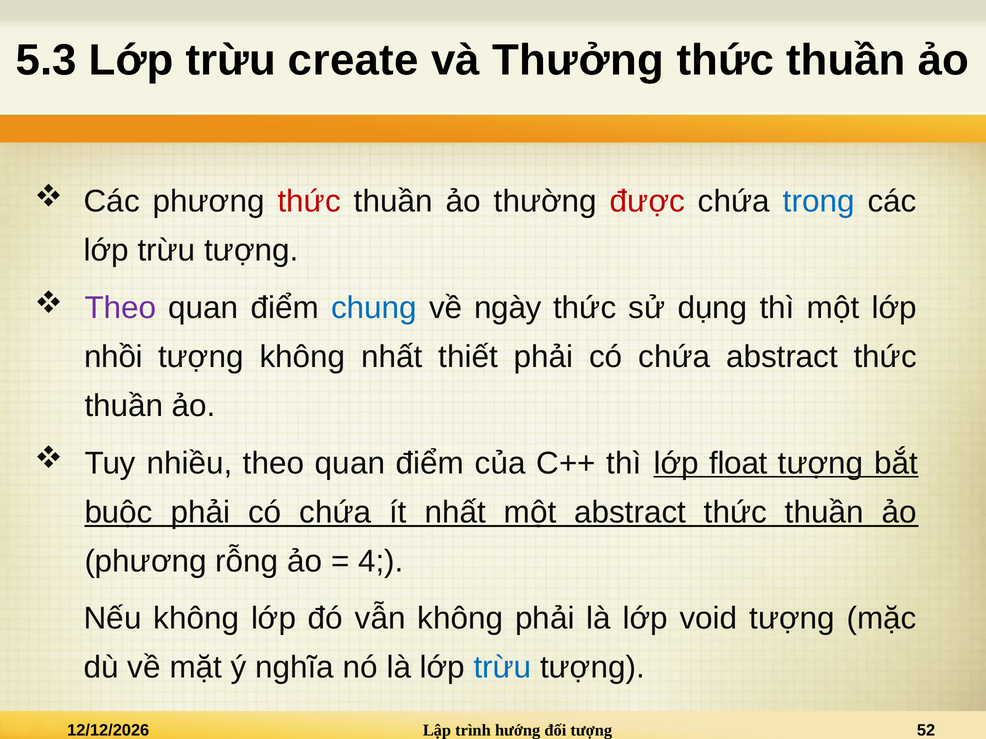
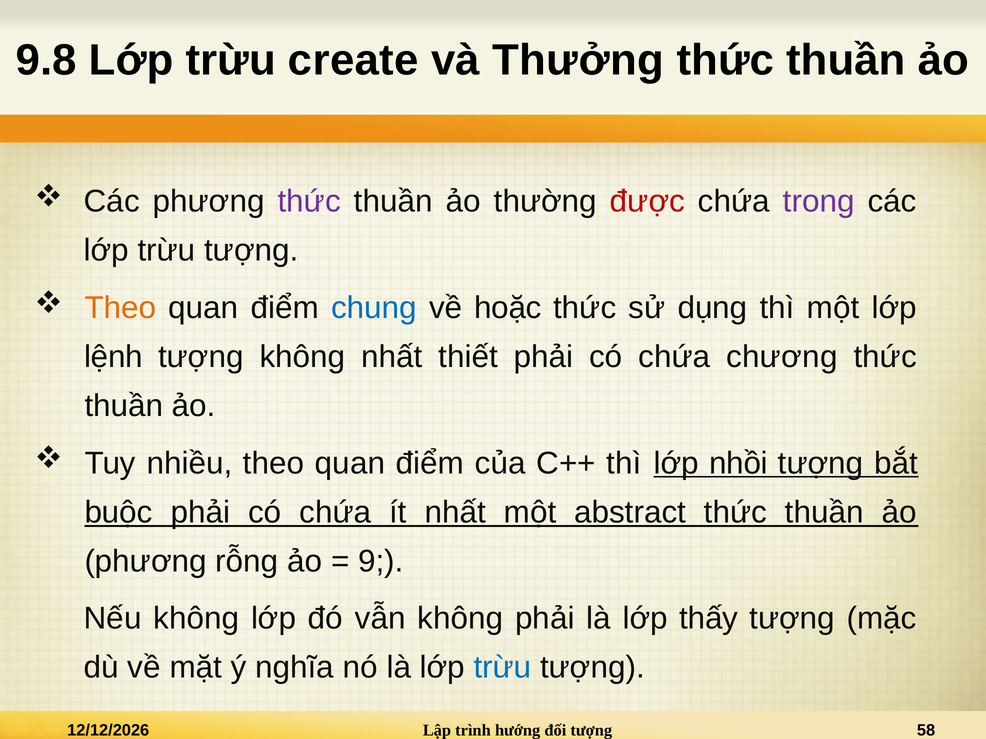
5.3: 5.3 -> 9.8
thức at (309, 202) colour: red -> purple
trong colour: blue -> purple
Theo at (120, 308) colour: purple -> orange
ngày: ngày -> hoặc
nhồi: nhồi -> lệnh
chứa abstract: abstract -> chương
float: float -> nhồi
4: 4 -> 9
void: void -> thấy
52: 52 -> 58
